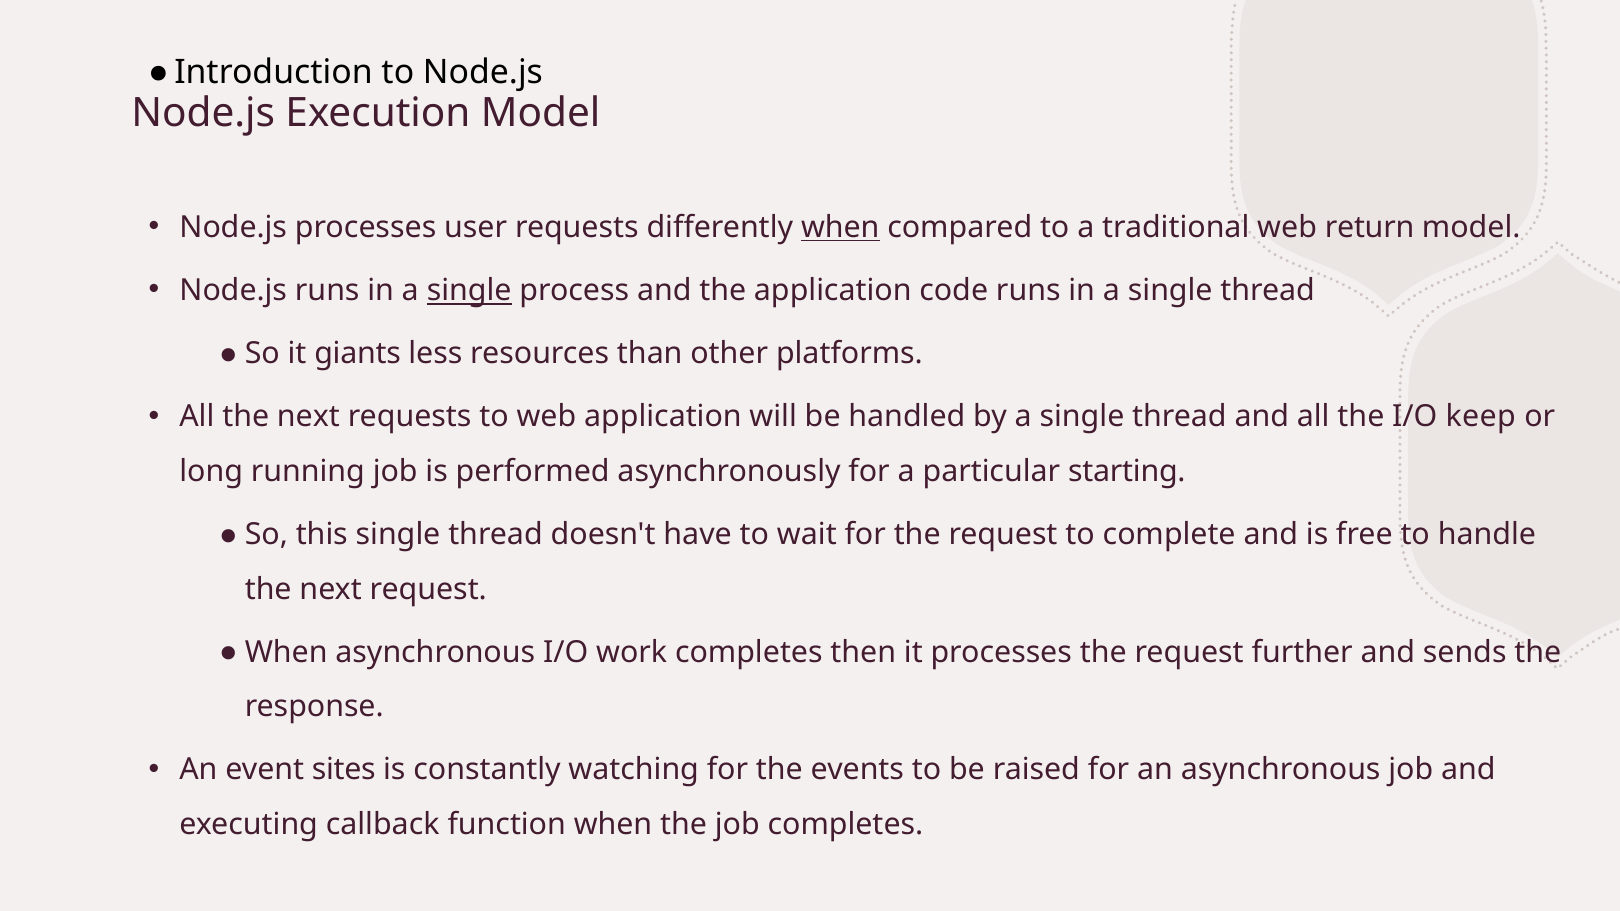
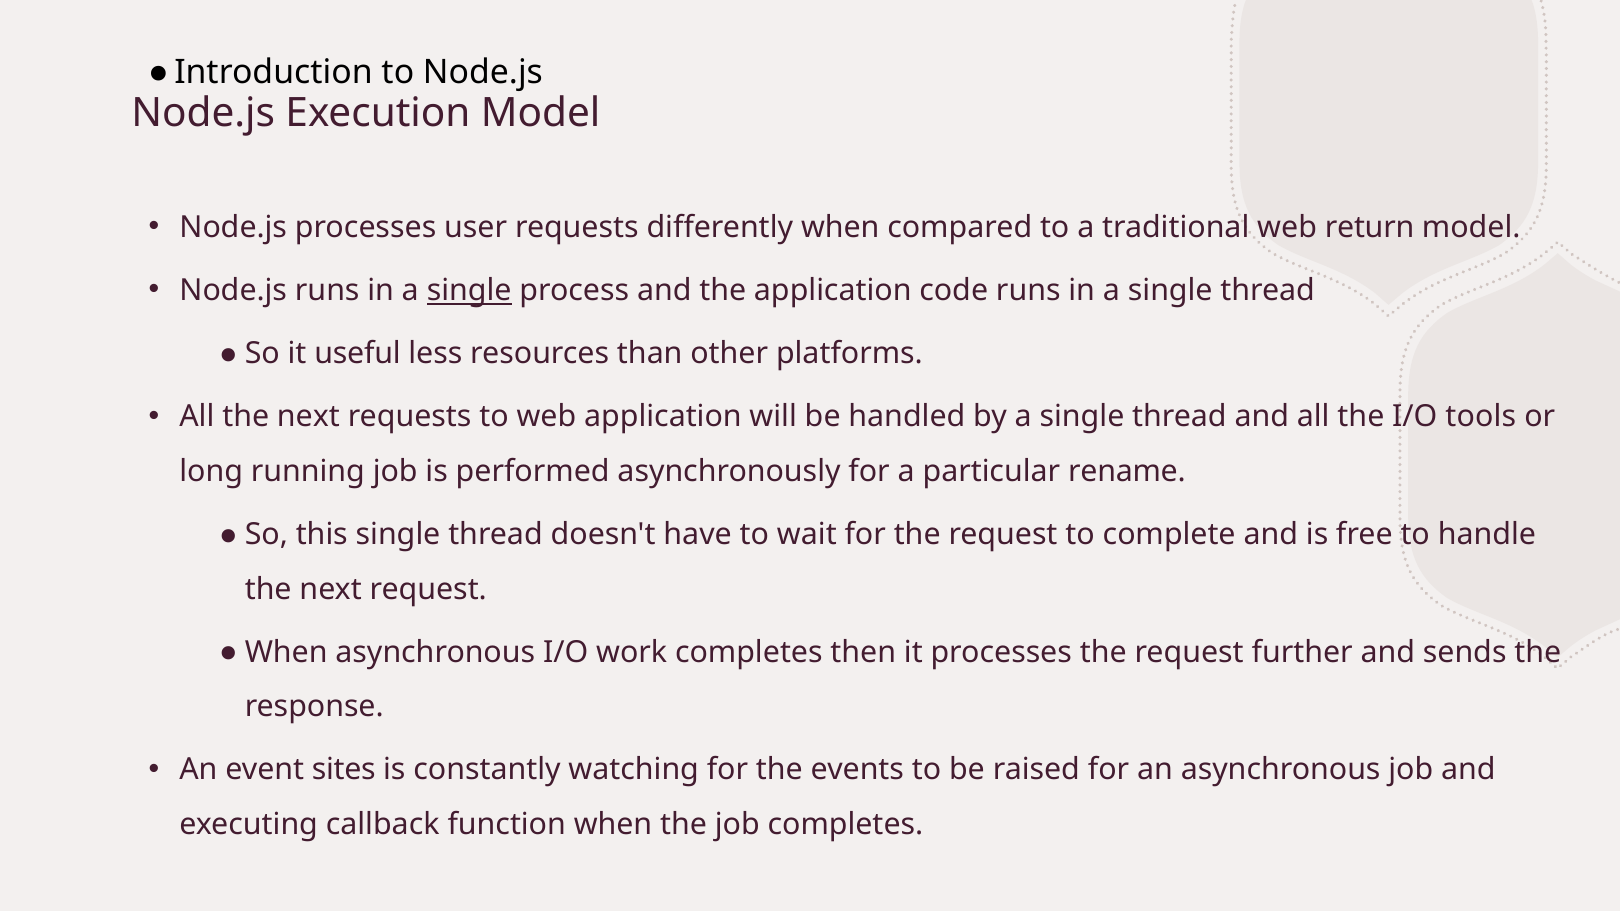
when at (840, 228) underline: present -> none
giants: giants -> useful
keep: keep -> tools
starting: starting -> rename
